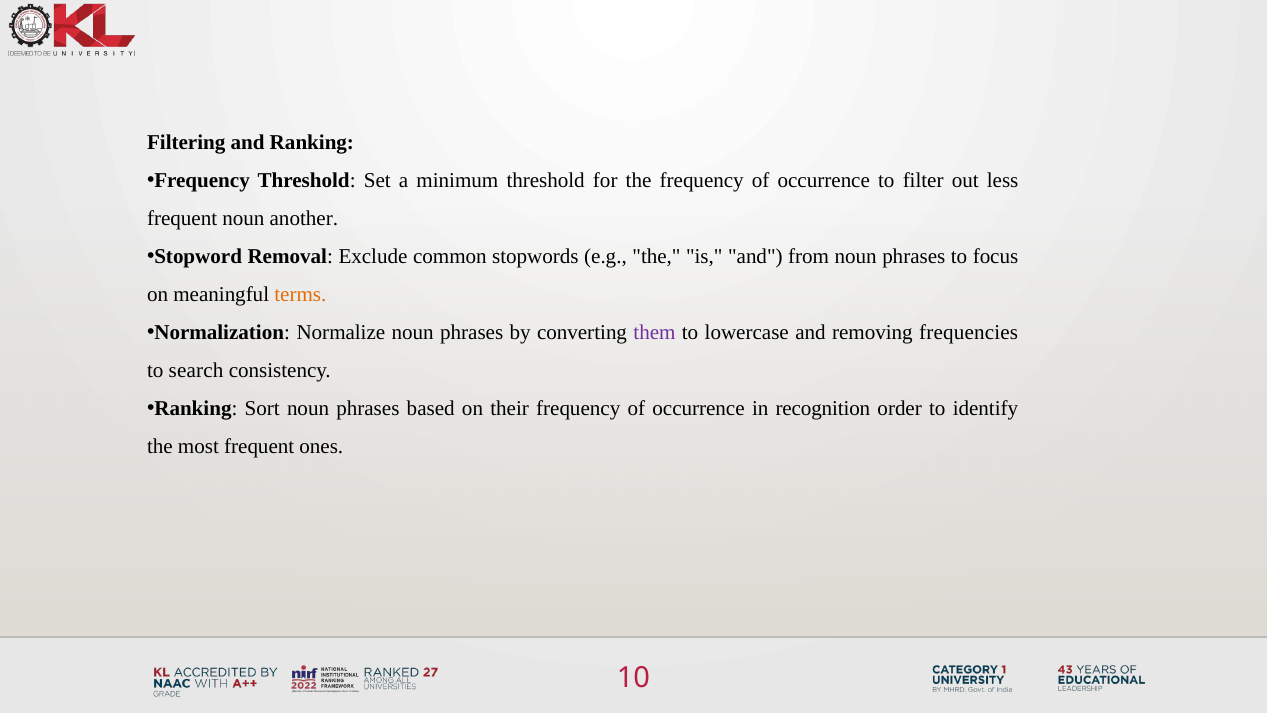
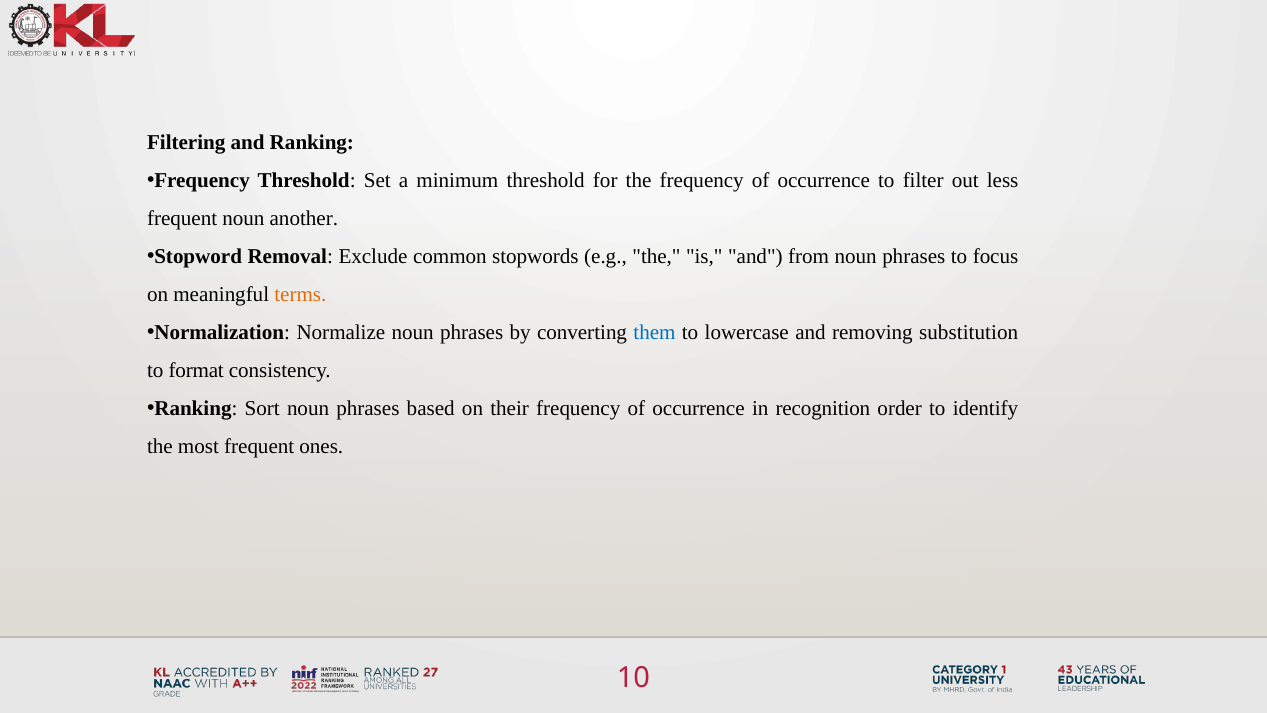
them colour: purple -> blue
frequencies: frequencies -> substitution
search: search -> format
